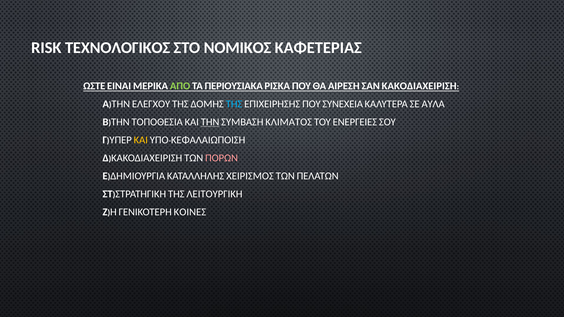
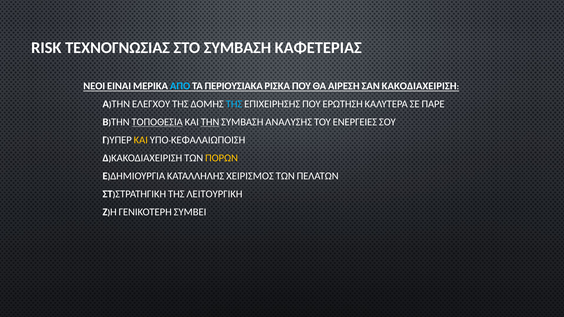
ΤΕΧΝΟΛΟΓΙΚΟΣ: ΤΕΧΝΟΛΟΓΙΚΟΣ -> ΤΕΧΝΟΓΝΩΣΙΑΣ
ΣΤΟ ΝΟΜΙΚΟΣ: ΝΟΜΙΚΟΣ -> ΣΥΜΒΑΣΗ
ΩΣΤΕ: ΩΣΤΕ -> ΝΕΟΙ
ΑΠΟ colour: light green -> light blue
ΣΥΝΕΧΕΙΑ: ΣΥΝΕΧΕΙΑ -> ΕΡΩΤΗΣΗ
ΑΥΛΑ: ΑΥΛΑ -> ΠΑΡΕ
ΤΟΠΟΘΕΣΙΑ underline: none -> present
ΚΛΙΜΑΤΟΣ: ΚΛΙΜΑΤΟΣ -> ΑΝΑΛΥΣΗΣ
ΠΟΡΩΝ colour: pink -> yellow
ΚΟΙΝΕΣ: ΚΟΙΝΕΣ -> ΣΥΜΒΕΙ
